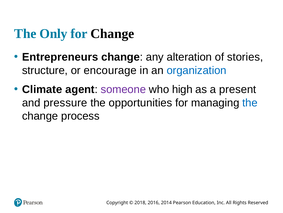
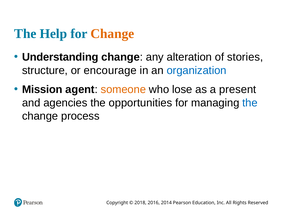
Only: Only -> Help
Change at (112, 34) colour: black -> orange
Entrepreneurs: Entrepreneurs -> Understanding
Climate: Climate -> Mission
someone colour: purple -> orange
high: high -> lose
pressure: pressure -> agencies
